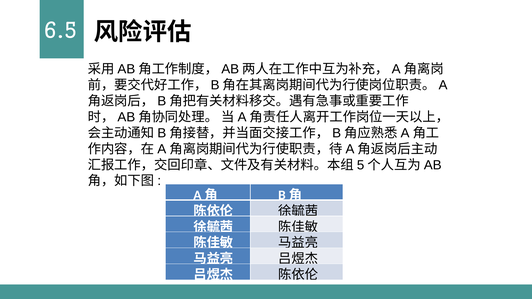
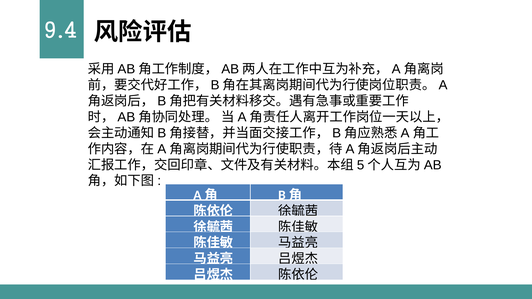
6.5: 6.5 -> 9.4
